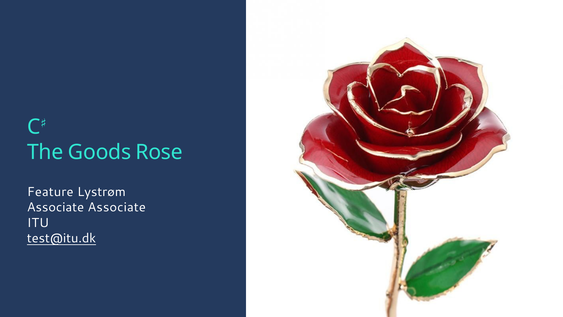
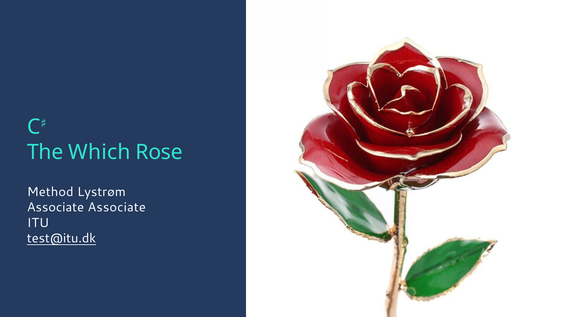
Goods: Goods -> Which
Feature: Feature -> Method
